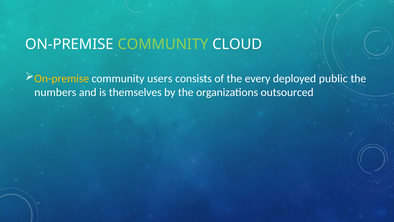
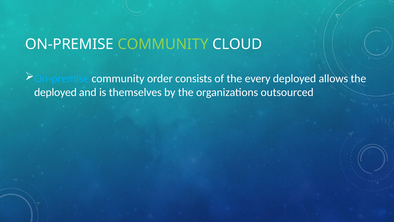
On-premise at (62, 78) colour: yellow -> light blue
users: users -> order
public: public -> allows
numbers at (55, 92): numbers -> deployed
